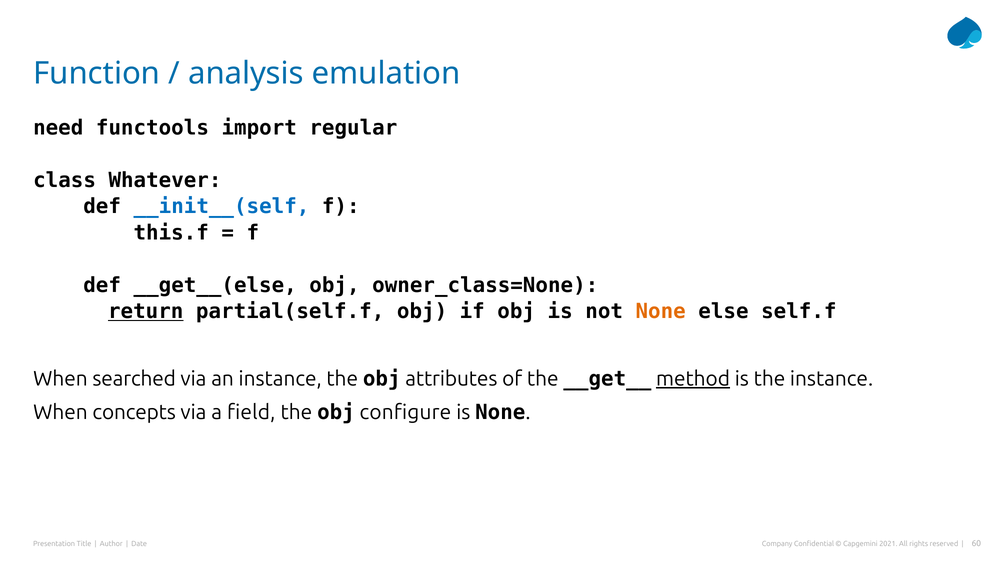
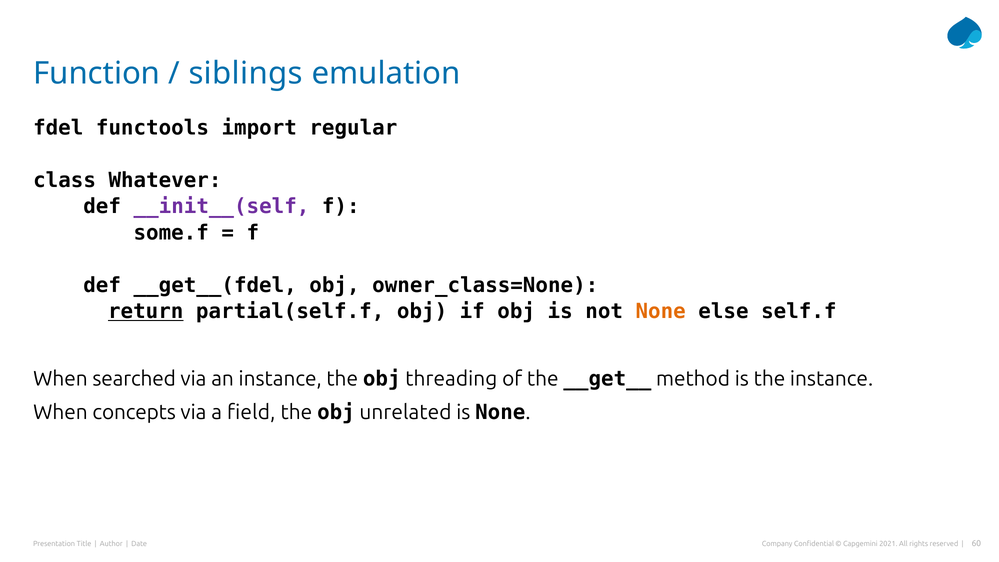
analysis: analysis -> siblings
need: need -> fdel
__init__(self colour: blue -> purple
this.f: this.f -> some.f
__get__(else: __get__(else -> __get__(fdel
attributes: attributes -> threading
method underline: present -> none
configure: configure -> unrelated
